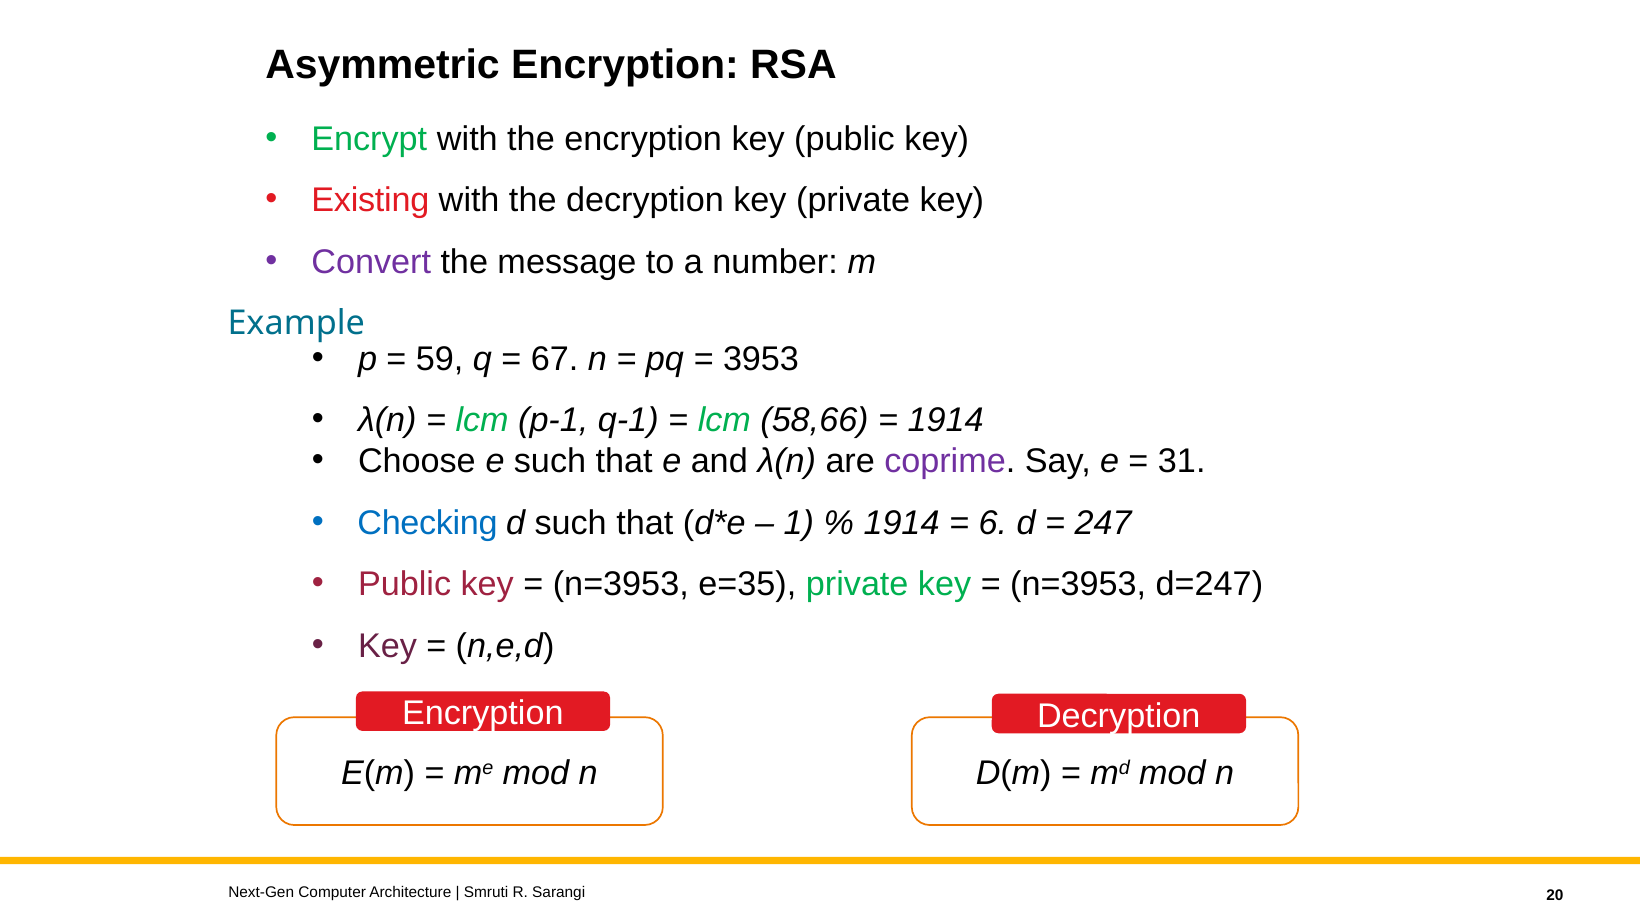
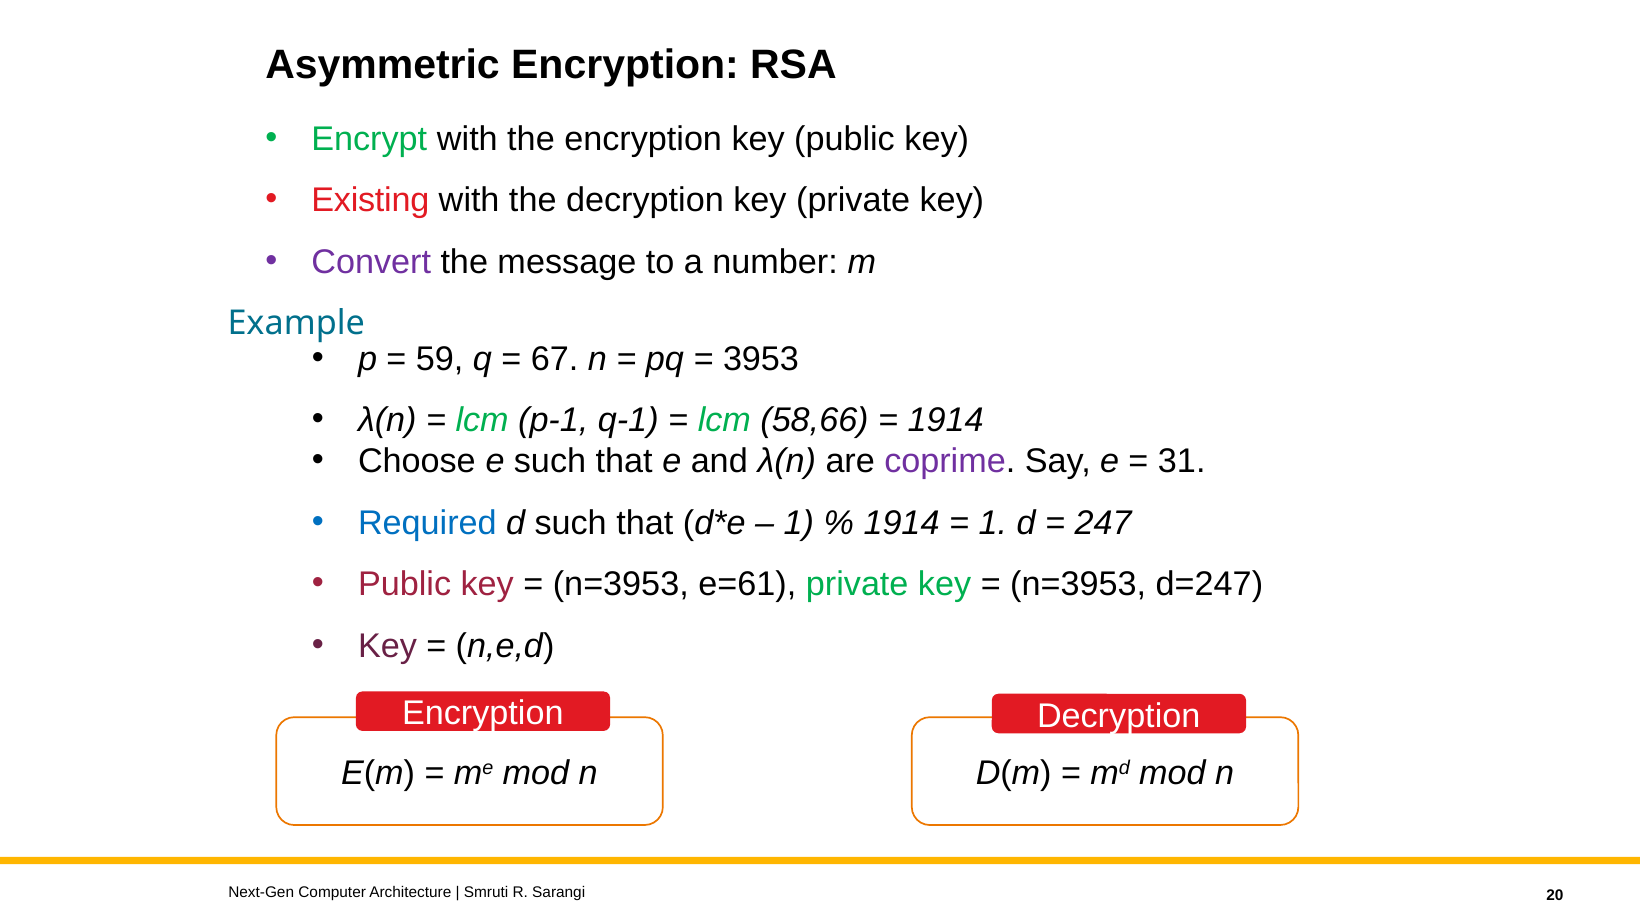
Checking: Checking -> Required
6 at (993, 523): 6 -> 1
e=35: e=35 -> e=61
